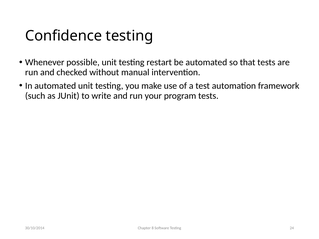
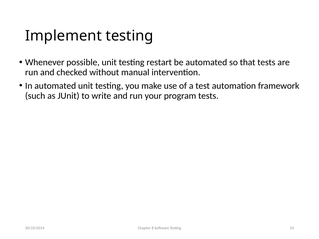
Confidence: Confidence -> Implement
